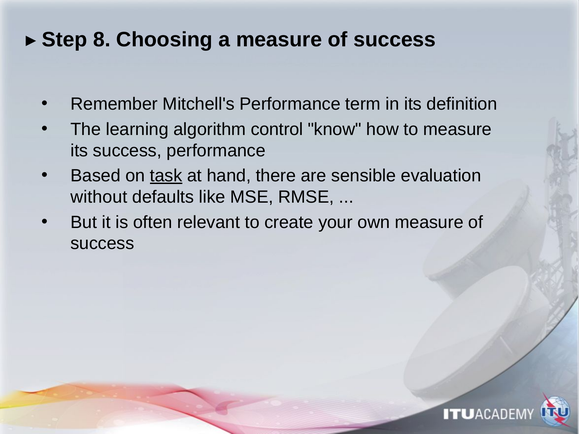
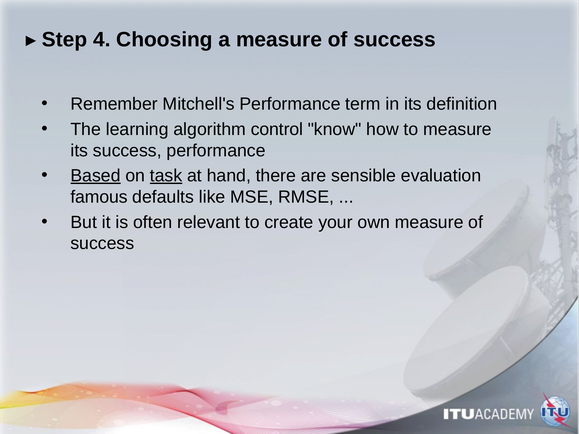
8: 8 -> 4
Based underline: none -> present
without: without -> famous
